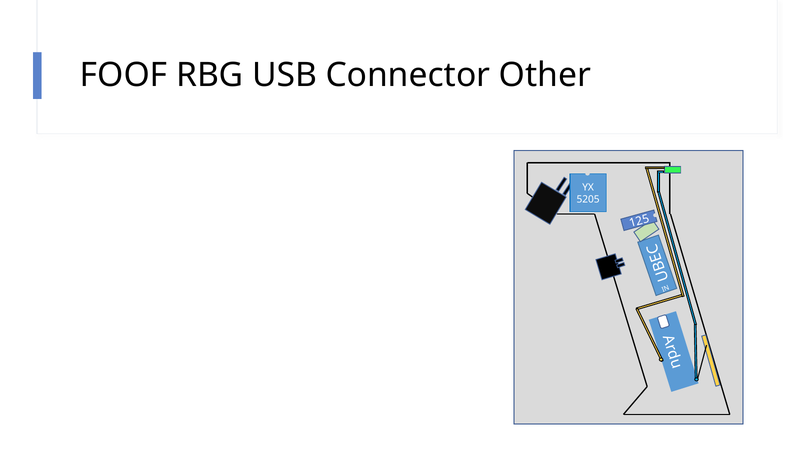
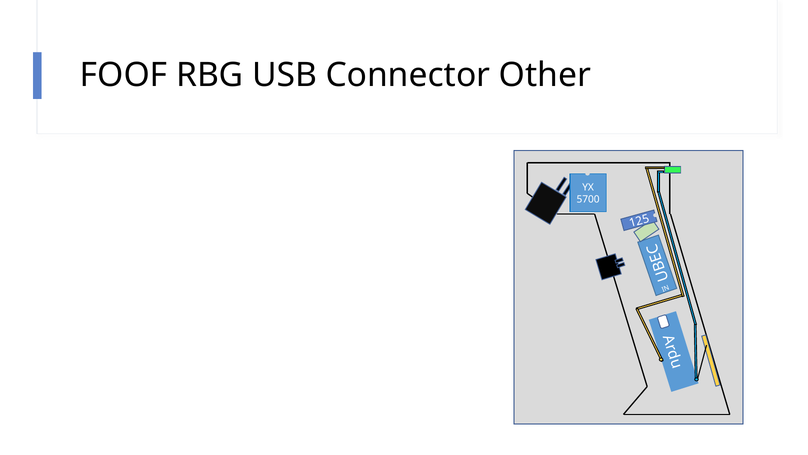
5205: 5205 -> 5700
